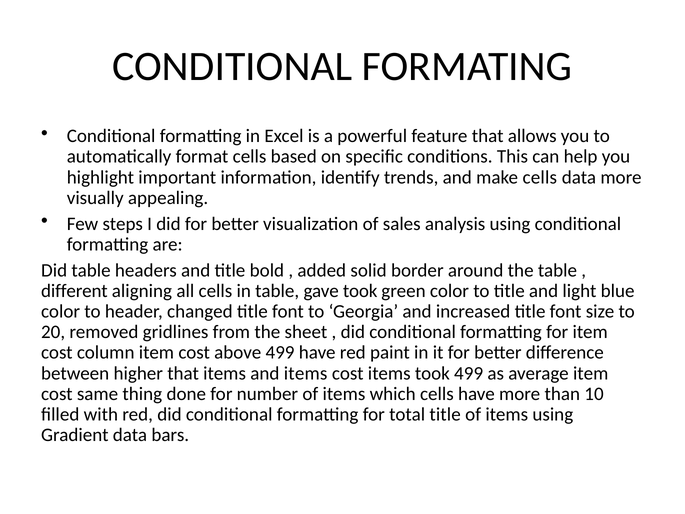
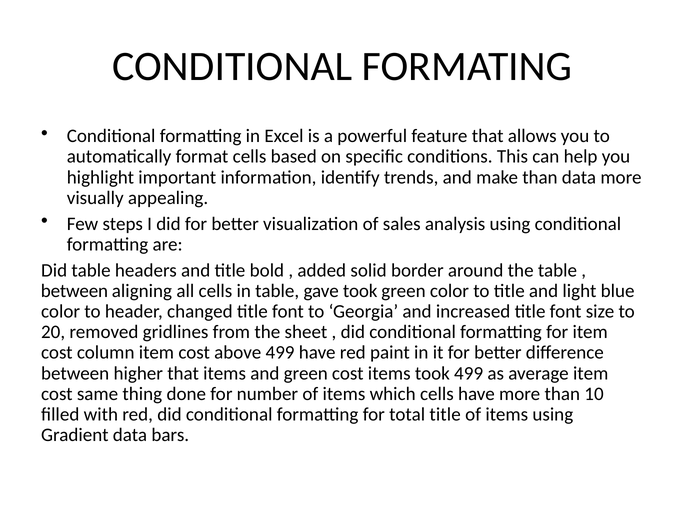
make cells: cells -> than
different at (74, 291): different -> between
and items: items -> green
